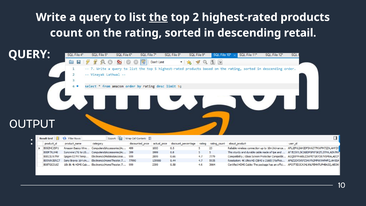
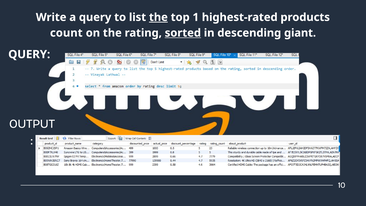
2: 2 -> 1
sorted underline: none -> present
retail: retail -> giant
